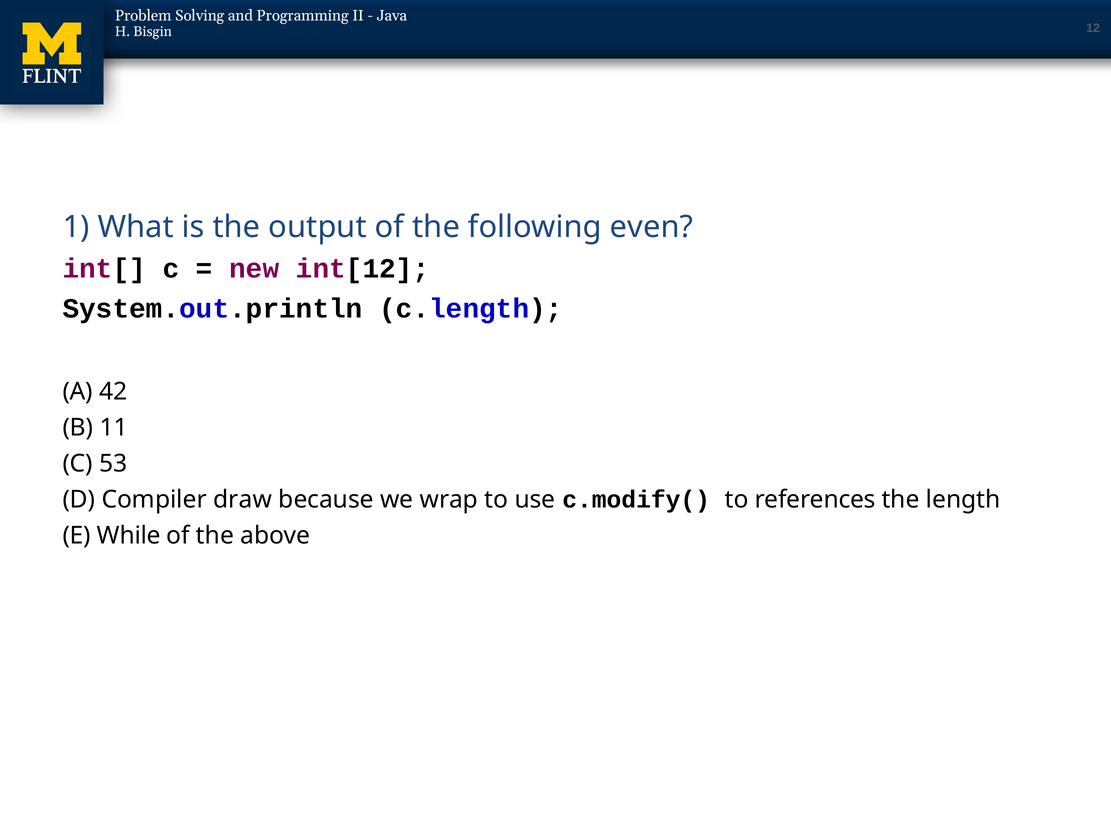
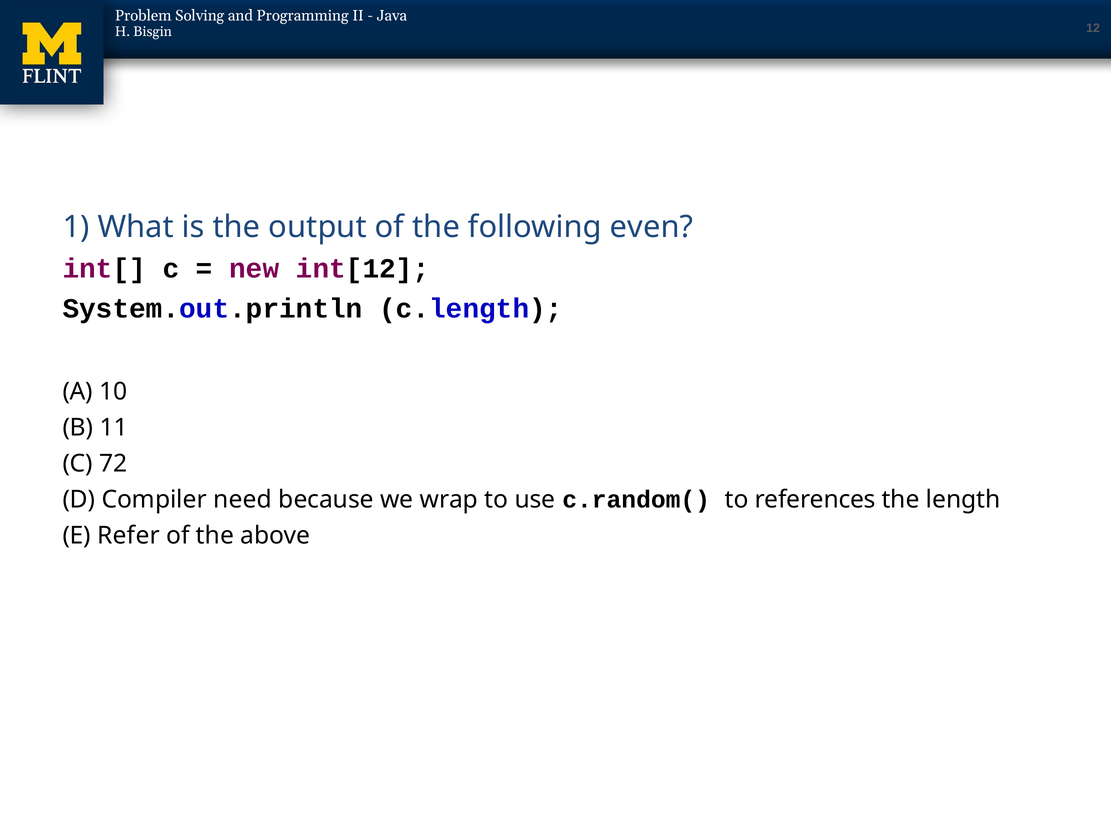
42: 42 -> 10
53: 53 -> 72
draw: draw -> need
c.modify(: c.modify( -> c.random(
While: While -> Refer
